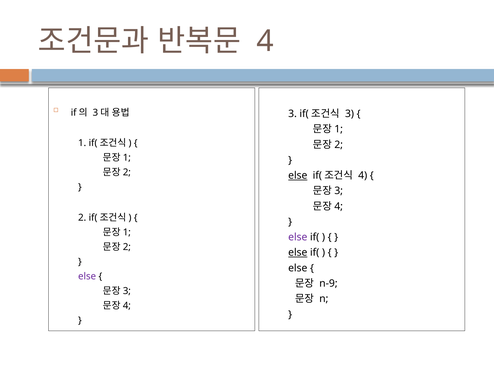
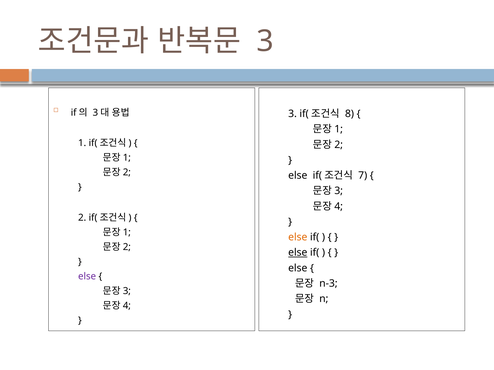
4 at (265, 41): 4 -> 3
3 at (350, 114): 3 -> 8
else at (298, 176) underline: present -> none
4 at (363, 176): 4 -> 7
else at (298, 237) colour: purple -> orange
n-9: n-9 -> n-3
